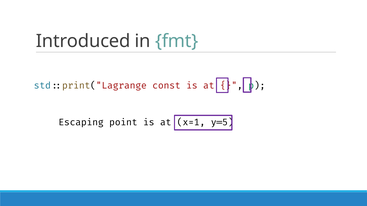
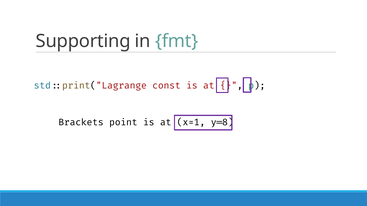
Introduced: Introduced -> Supporting
Escaping: Escaping -> Brackets
y=5: y=5 -> y=8
